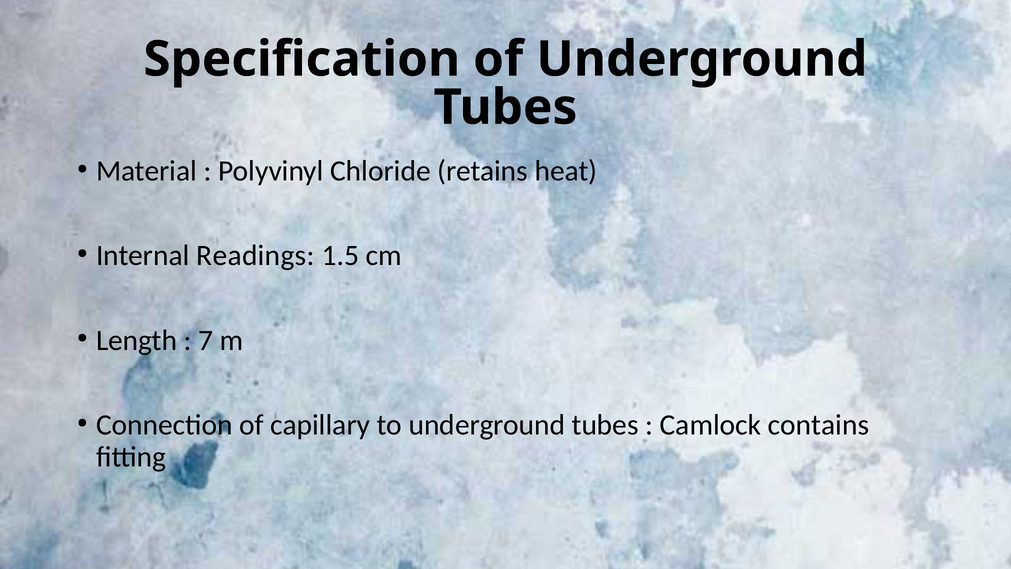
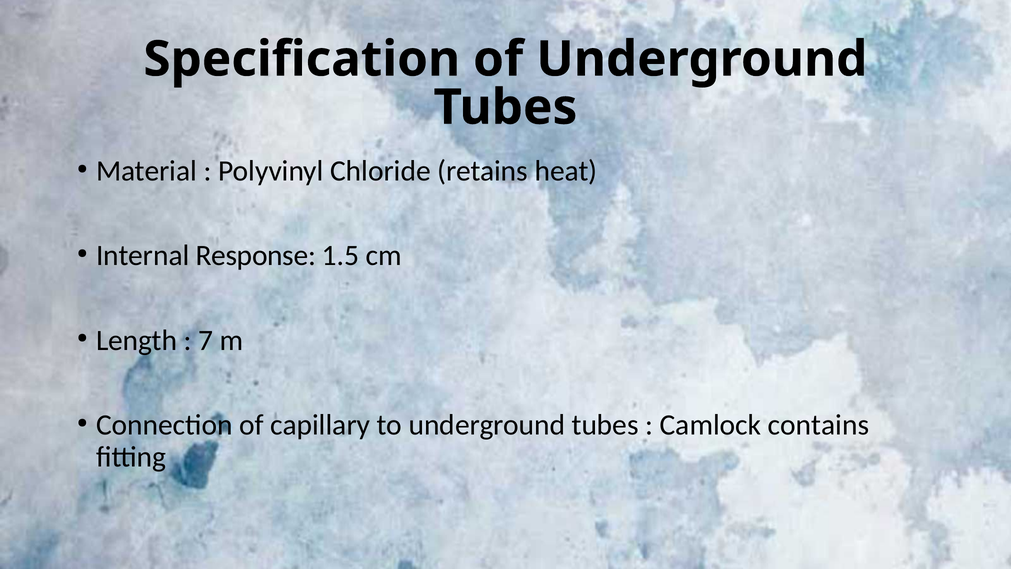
Readings: Readings -> Response
